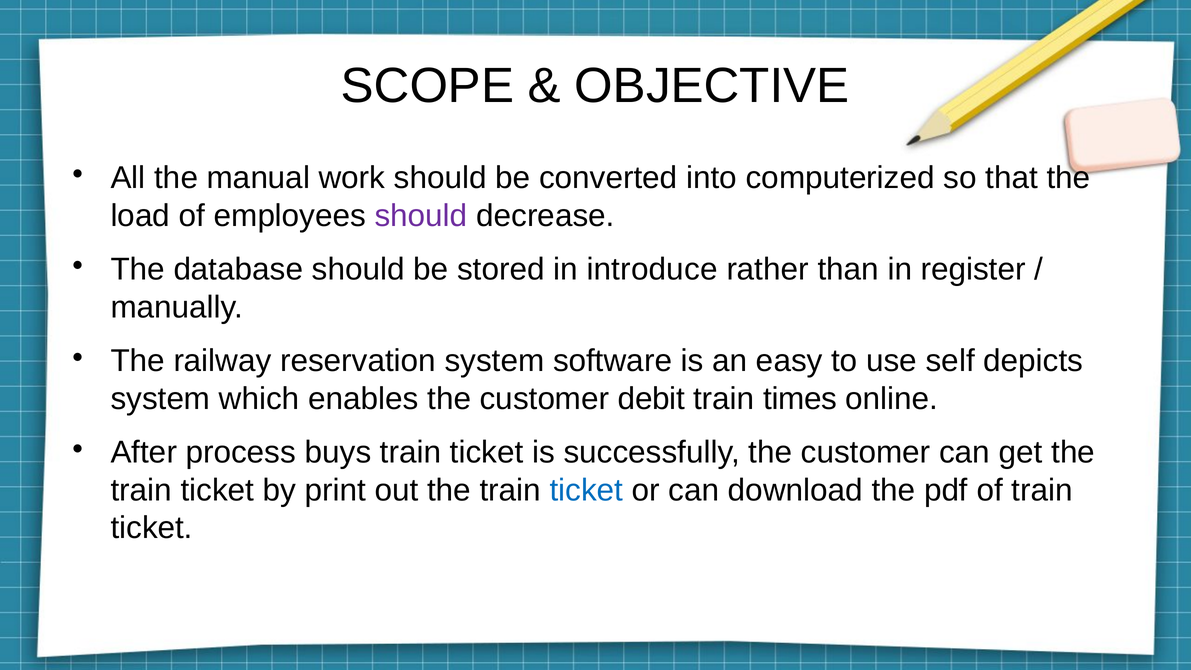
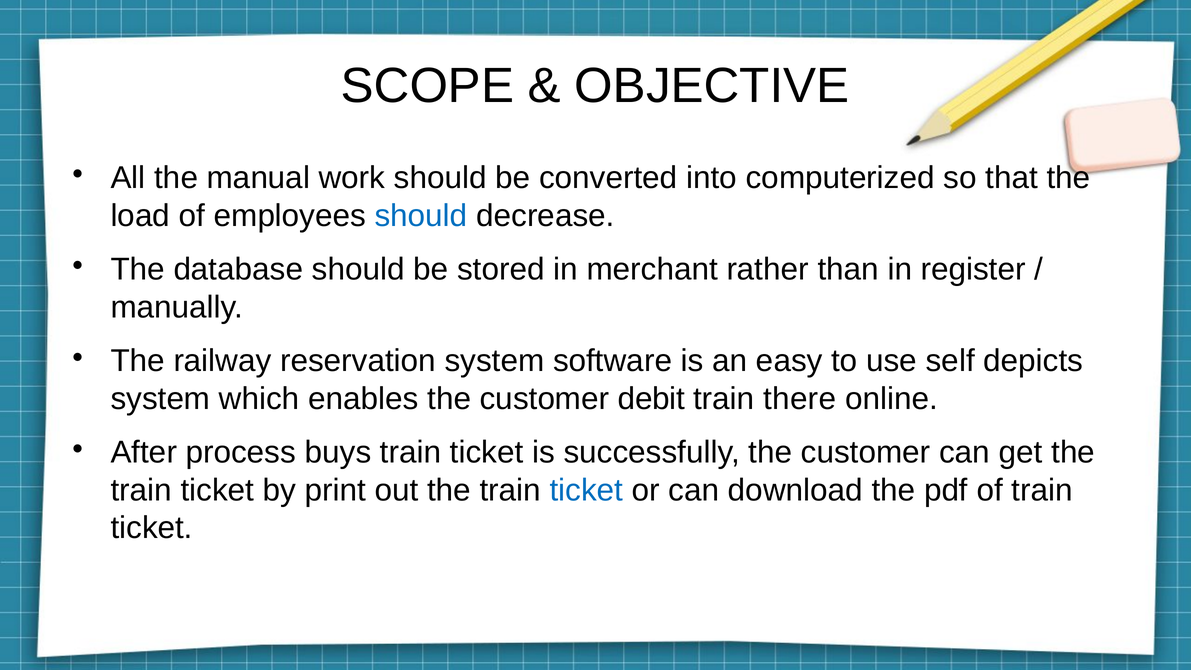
should at (421, 216) colour: purple -> blue
introduce: introduce -> merchant
times: times -> there
